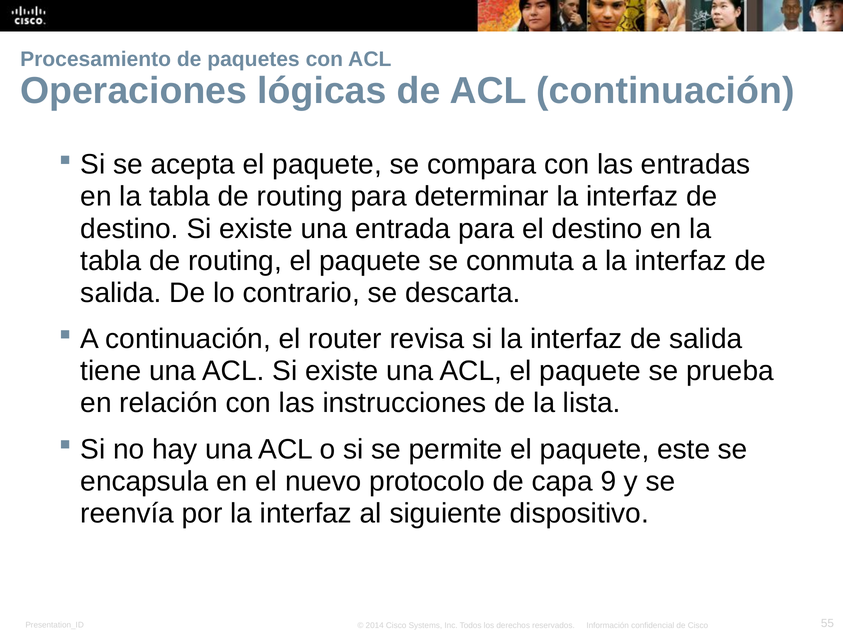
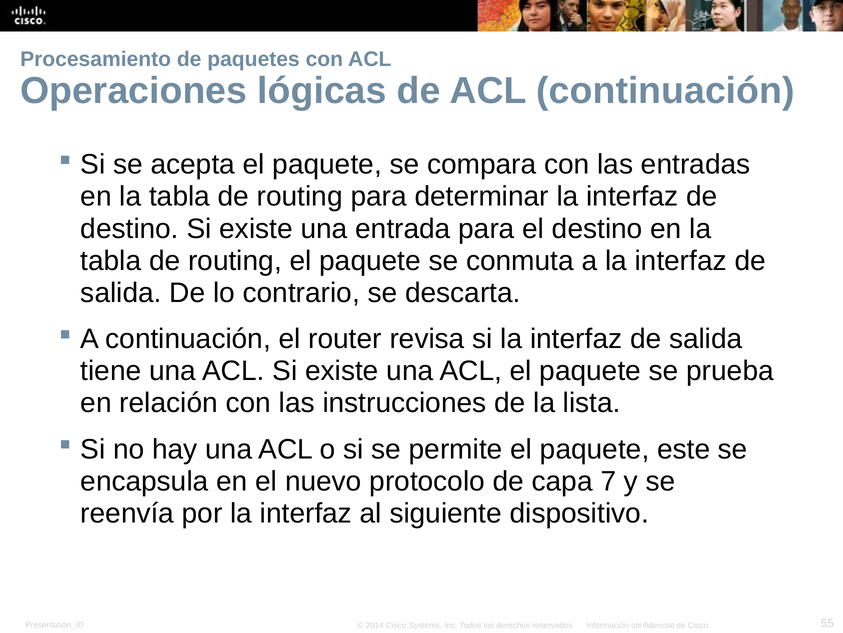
9: 9 -> 7
